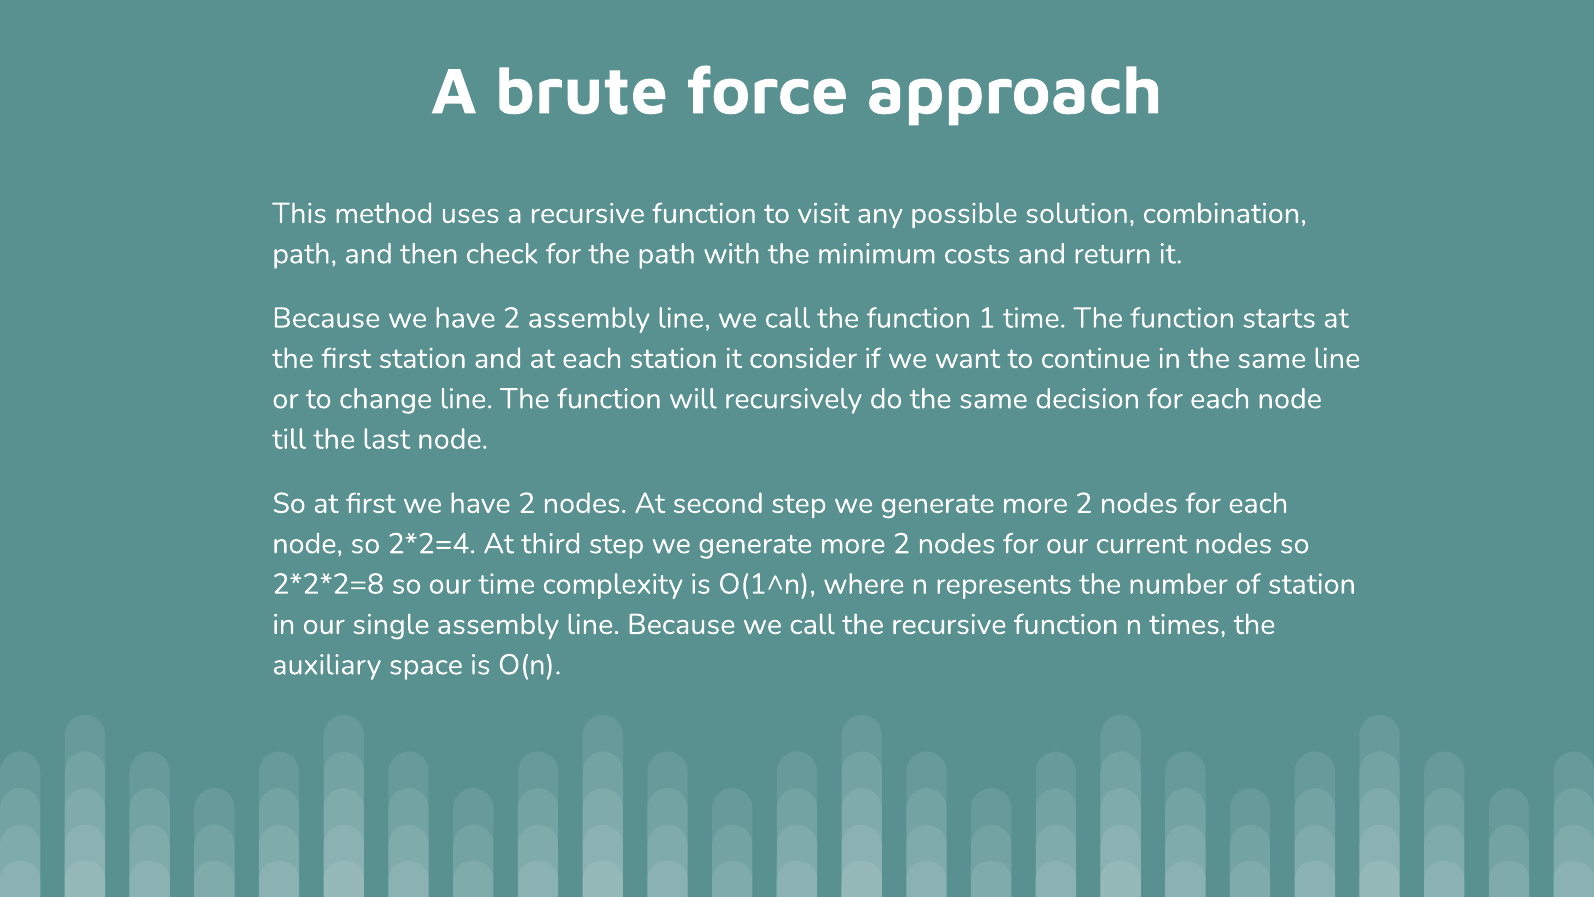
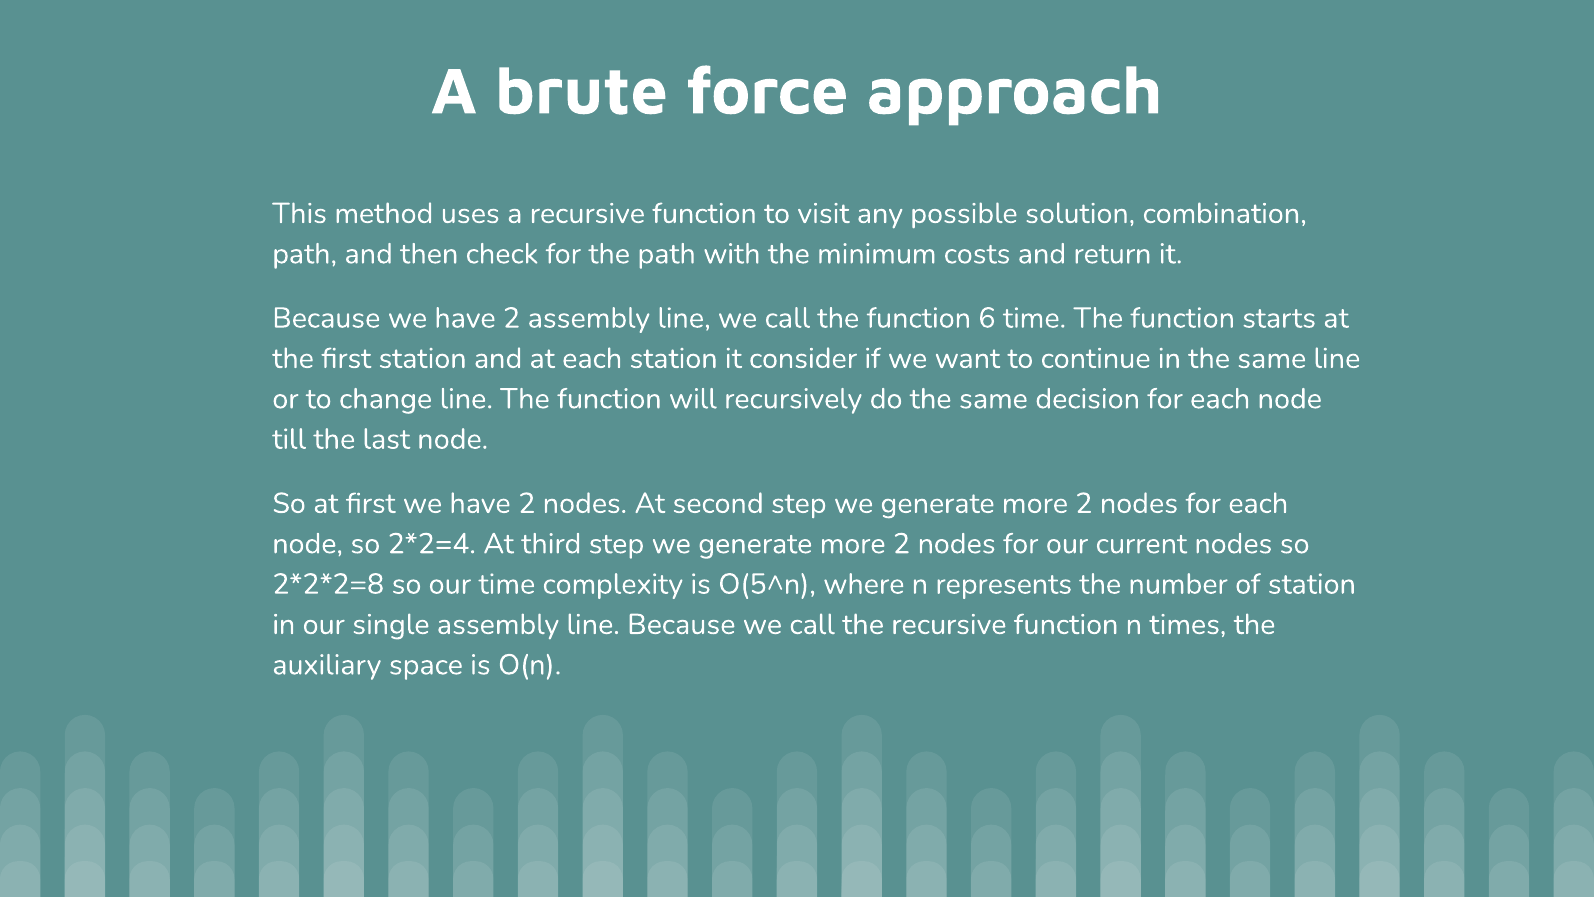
1: 1 -> 6
O(1^n: O(1^n -> O(5^n
